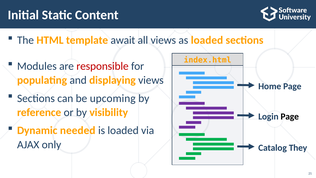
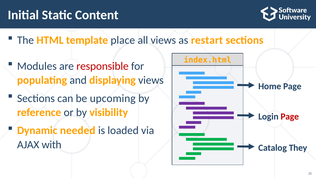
await: await -> place
as loaded: loaded -> restart
Page at (290, 117) colour: black -> red
only: only -> with
